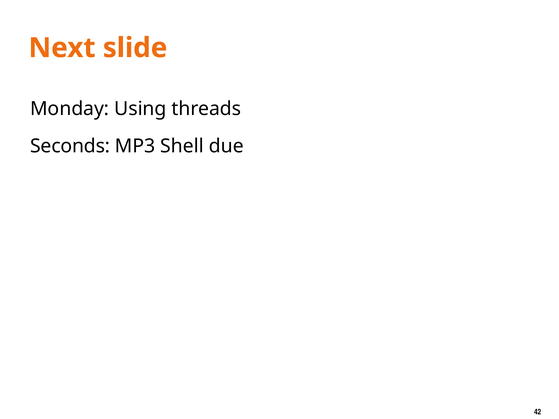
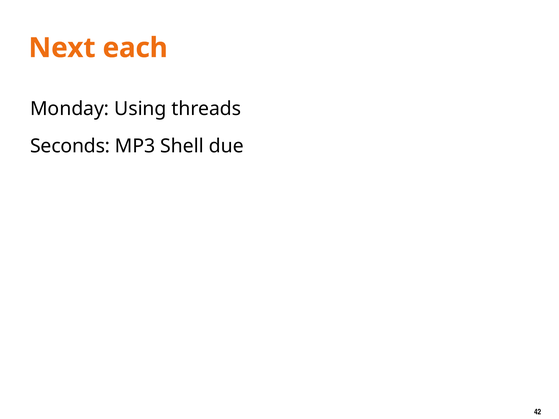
slide: slide -> each
